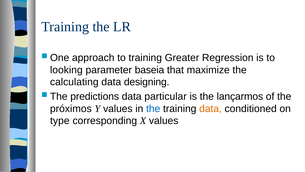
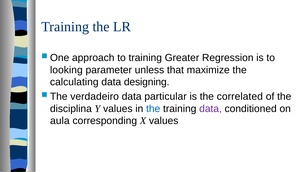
baseia: baseia -> unless
predictions: predictions -> verdadeiro
lançarmos: lançarmos -> correlated
próximos: próximos -> disciplina
data at (211, 108) colour: orange -> purple
type: type -> aula
